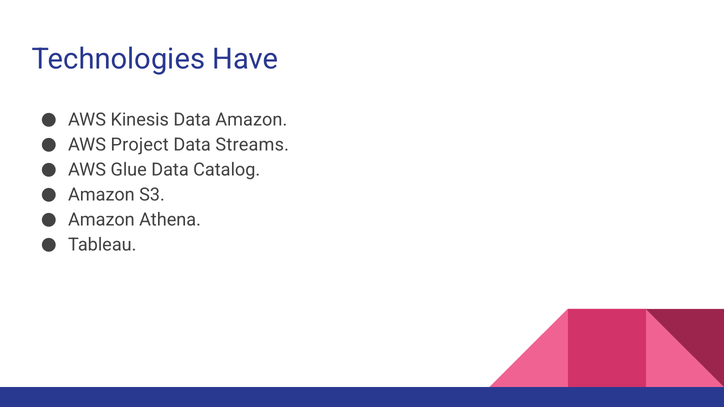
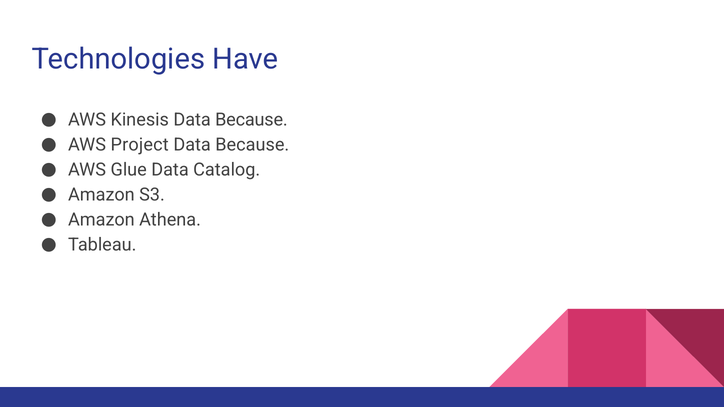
Kinesis Data Amazon: Amazon -> Because
Streams at (252, 145): Streams -> Because
